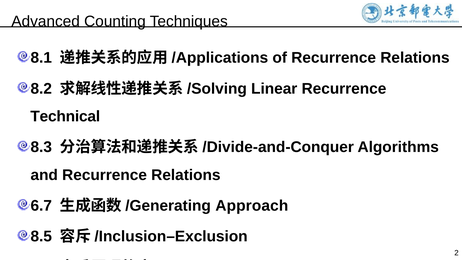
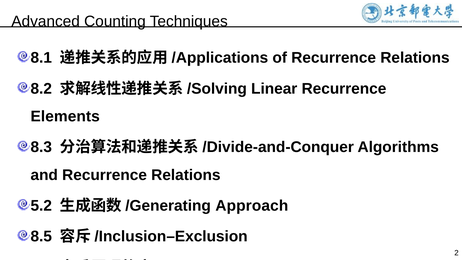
Technical: Technical -> Elements
6.7: 6.7 -> 5.2
